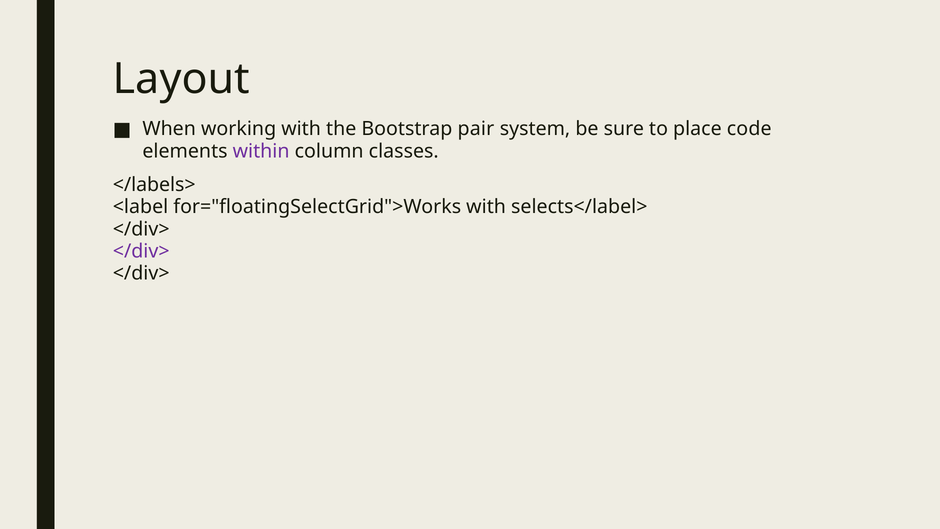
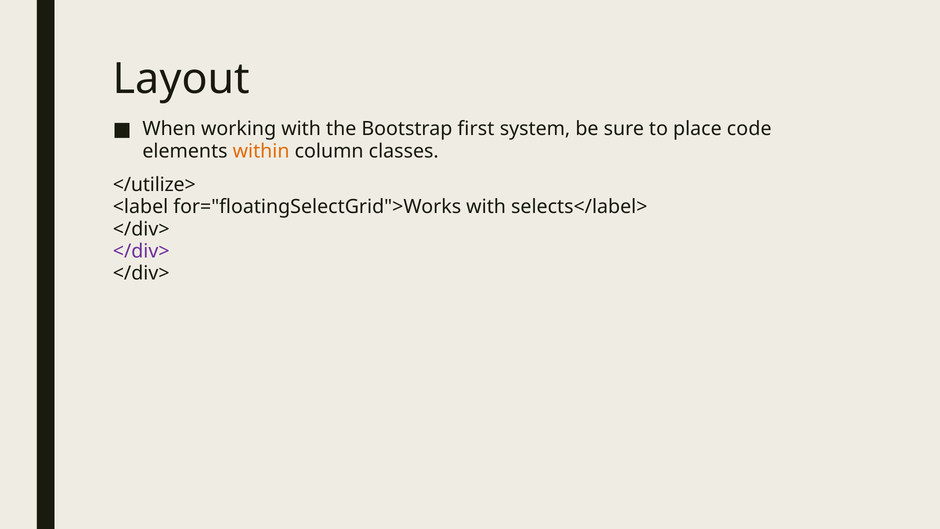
pair: pair -> first
within colour: purple -> orange
</labels>: </labels> -> </utilize>
